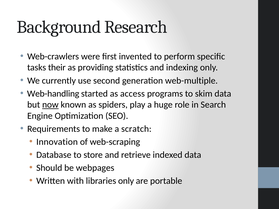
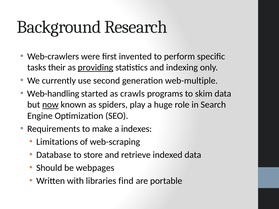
providing underline: none -> present
access: access -> crawls
scratch: scratch -> indexes
Innovation: Innovation -> Limitations
libraries only: only -> find
